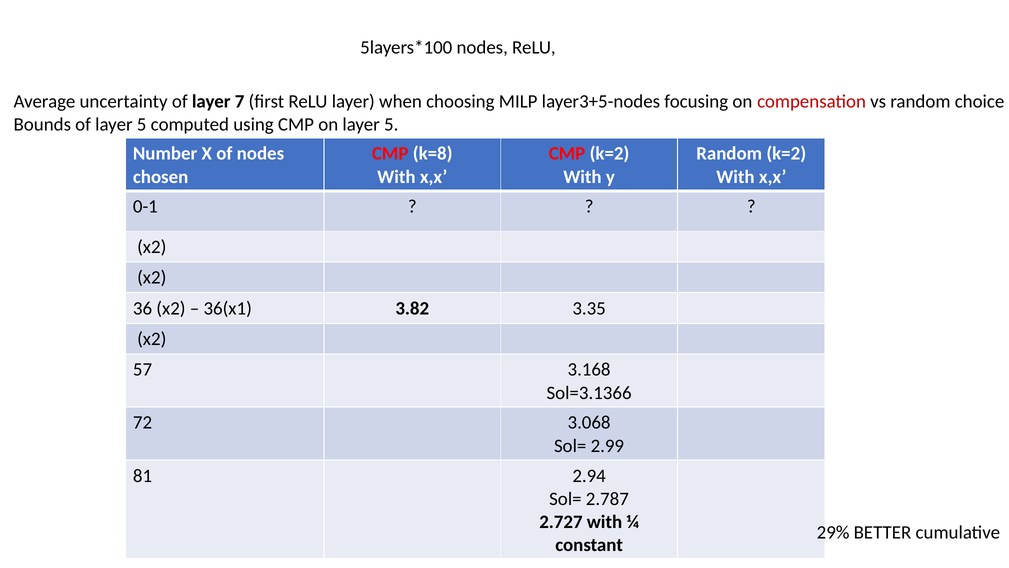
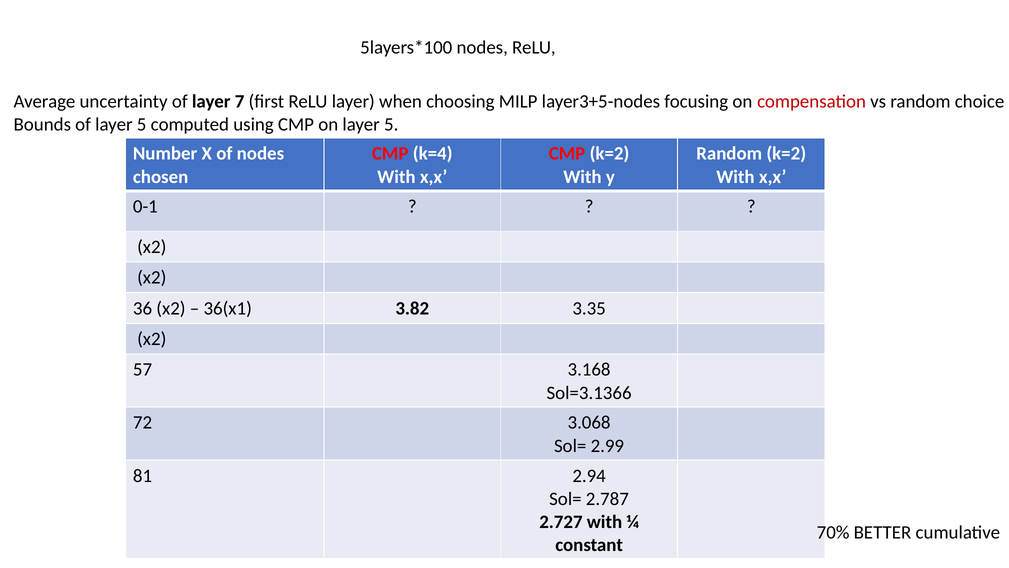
k=8: k=8 -> k=4
29%: 29% -> 70%
